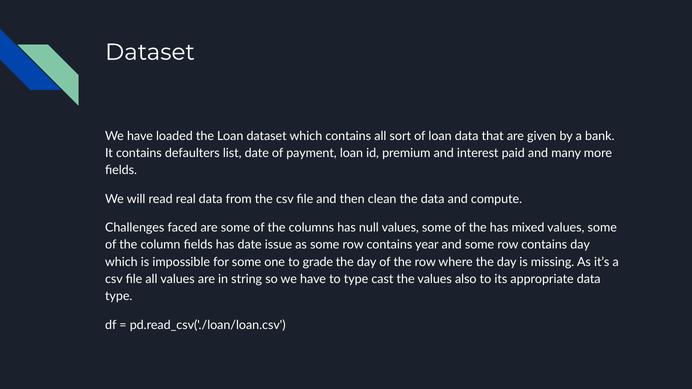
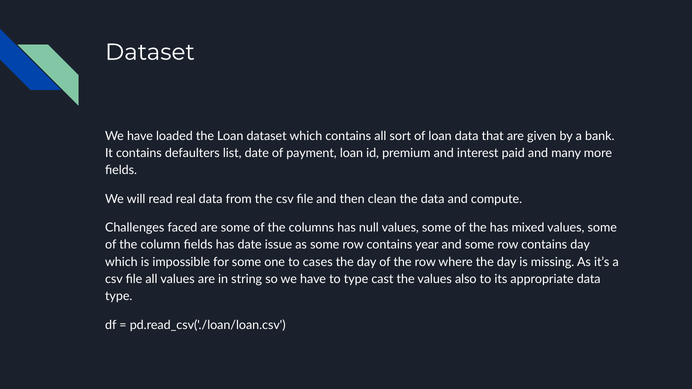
grade: grade -> cases
